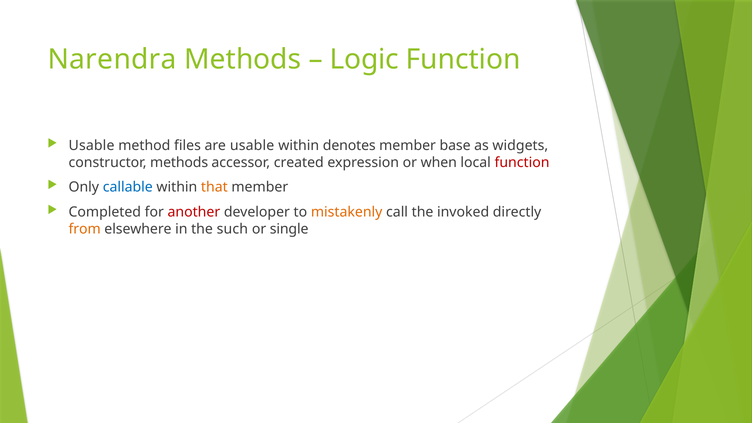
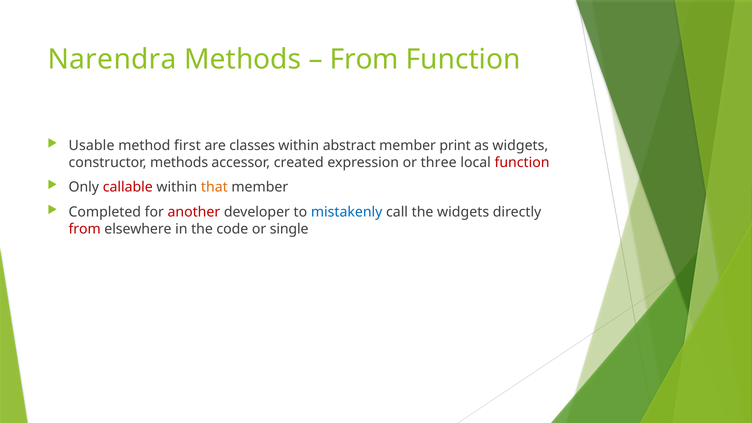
Logic at (364, 59): Logic -> From
files: files -> first
are usable: usable -> classes
denotes: denotes -> abstract
base: base -> print
when: when -> three
callable colour: blue -> red
mistakenly colour: orange -> blue
the invoked: invoked -> widgets
from at (85, 229) colour: orange -> red
such: such -> code
